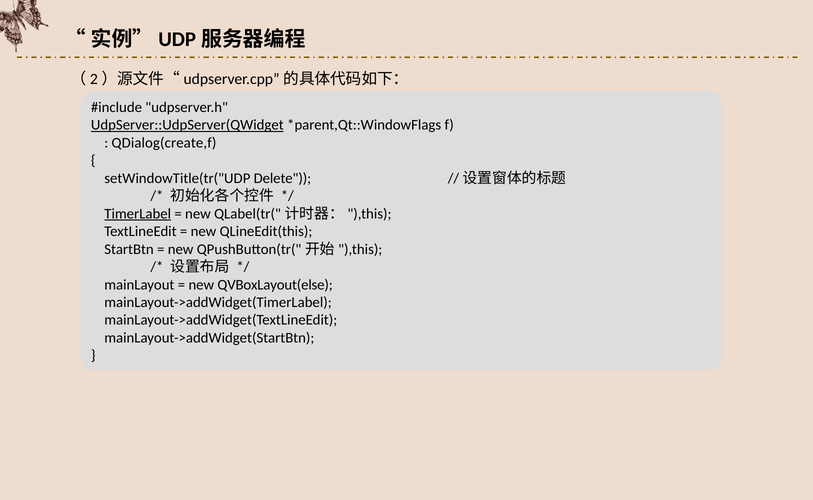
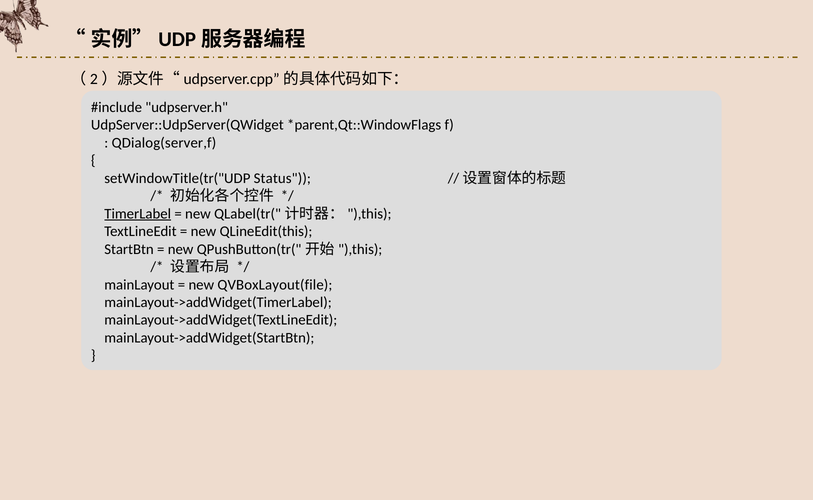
UdpServer::UdpServer(QWidget underline: present -> none
QDialog(create,f: QDialog(create,f -> QDialog(server,f
Delete: Delete -> Status
QVBoxLayout(else: QVBoxLayout(else -> QVBoxLayout(file
